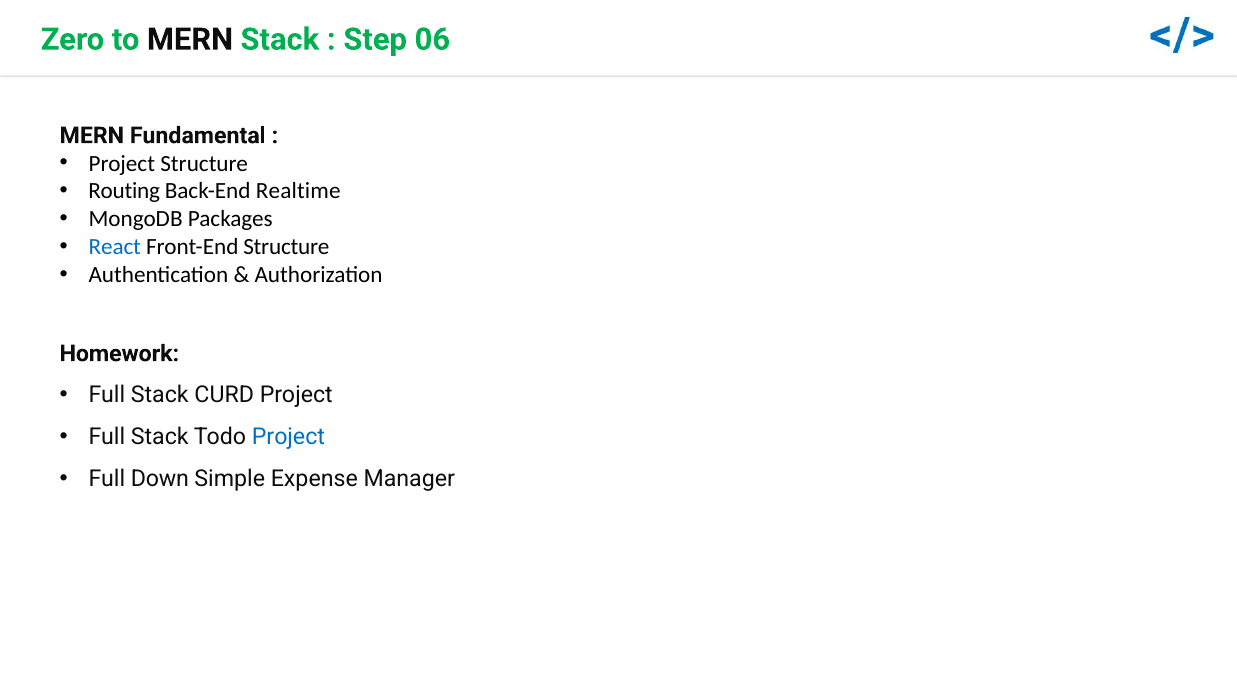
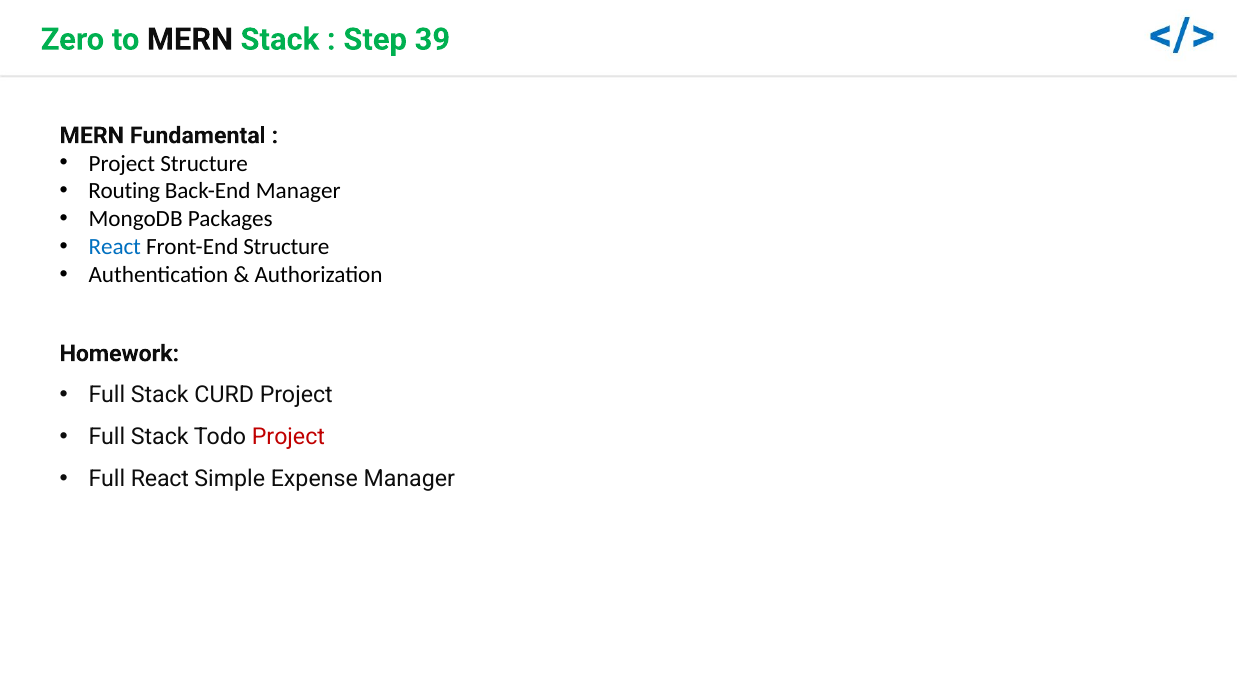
06: 06 -> 39
Back-End Realtime: Realtime -> Manager
Project at (288, 437) colour: blue -> red
Full Down: Down -> React
